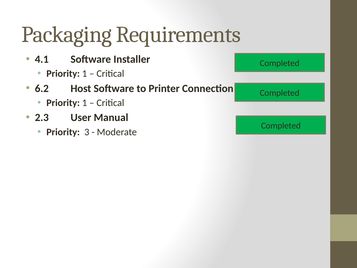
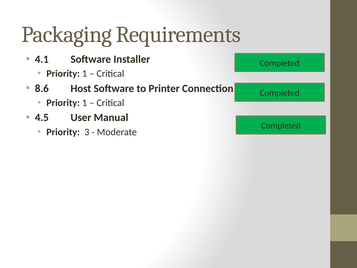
6.2: 6.2 -> 8.6
2.3: 2.3 -> 4.5
